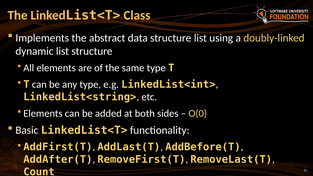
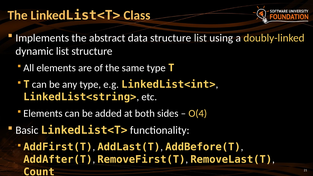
O(0: O(0 -> O(4
